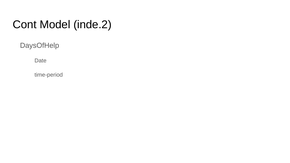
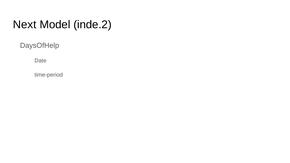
Cont: Cont -> Next
